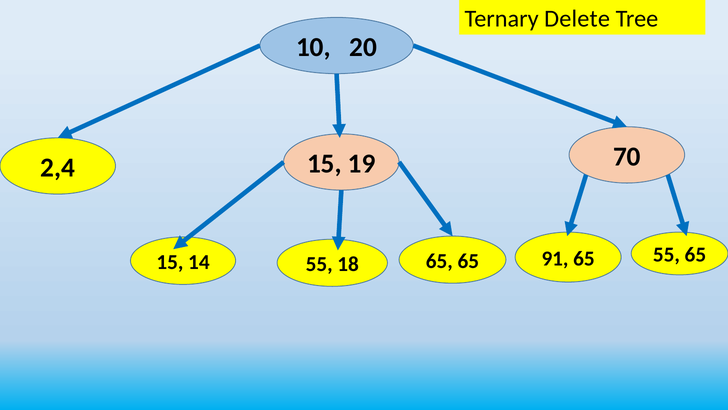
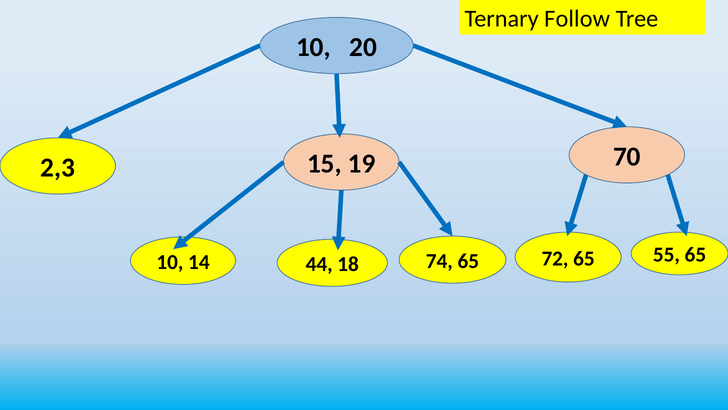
Delete: Delete -> Follow
2,4: 2,4 -> 2,3
65 at (439, 261): 65 -> 74
15 at (170, 262): 15 -> 10
14 55: 55 -> 44
91: 91 -> 72
